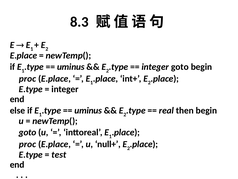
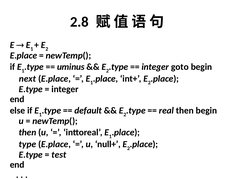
8.3: 8.3 -> 2.8
proc at (27, 78): proc -> next
uminus at (88, 110): uminus -> default
goto at (28, 132): goto -> then
proc at (27, 144): proc -> type
